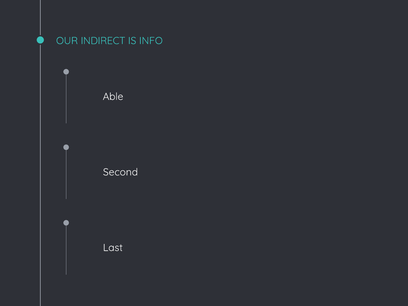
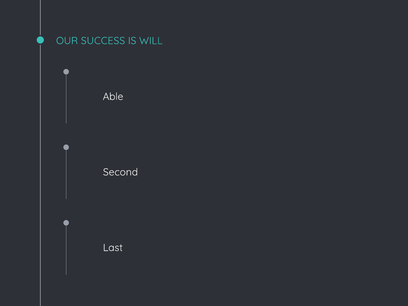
INDIRECT: INDIRECT -> SUCCESS
INFO: INFO -> WILL
